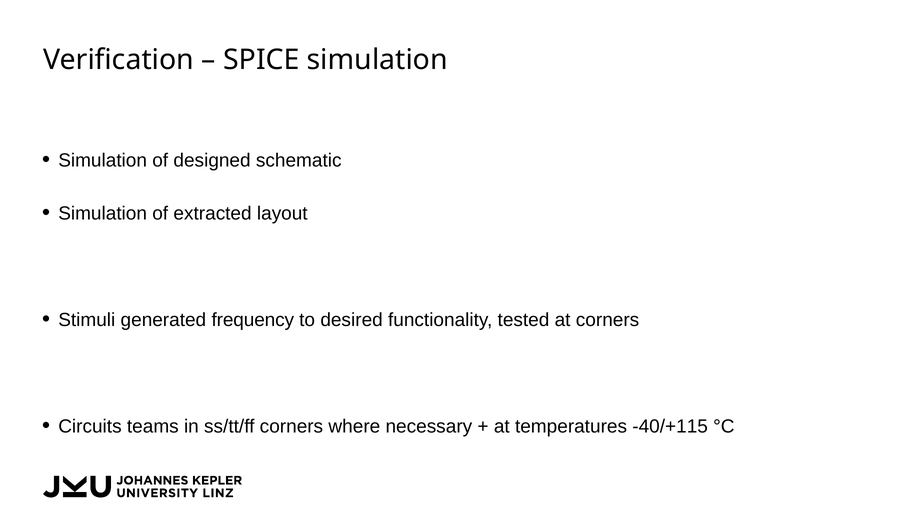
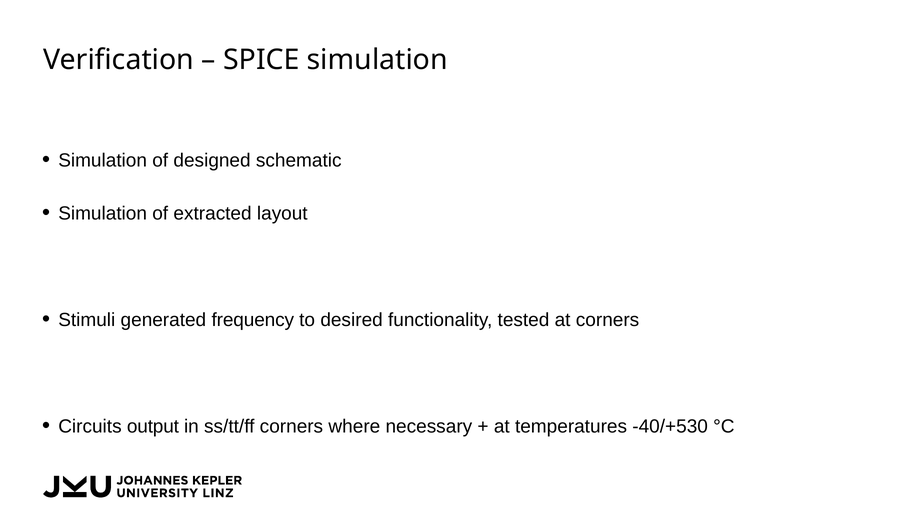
teams: teams -> output
-40/+115: -40/+115 -> -40/+530
